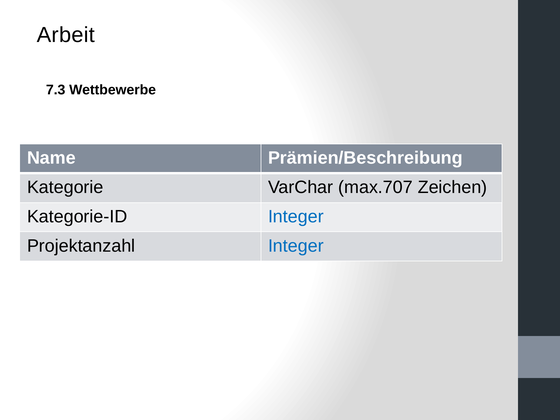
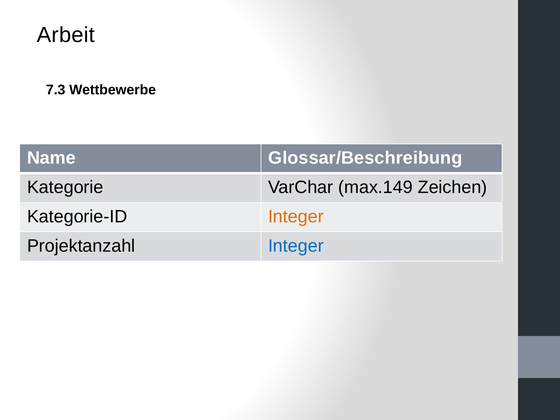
Prämien/Beschreibung: Prämien/Beschreibung -> Glossar/Beschreibung
max.707: max.707 -> max.149
Integer at (296, 216) colour: blue -> orange
